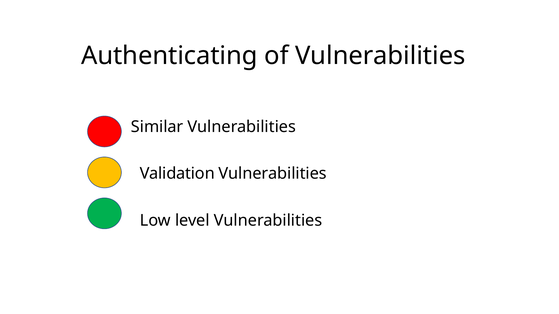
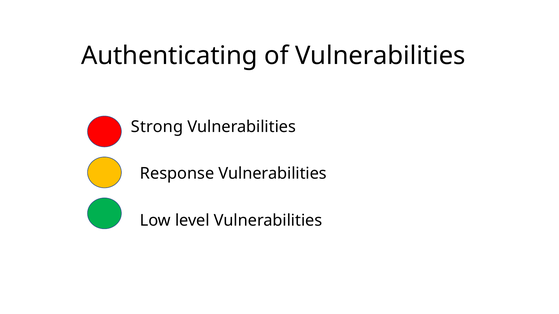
Similar: Similar -> Strong
Validation: Validation -> Response
